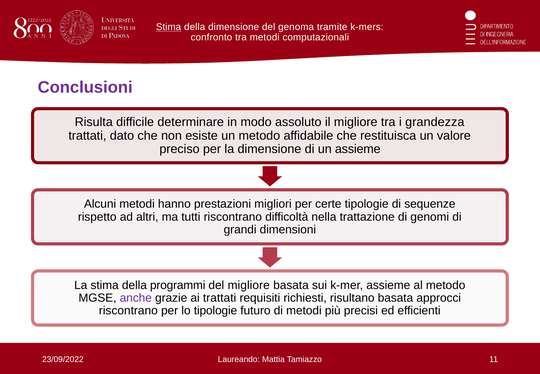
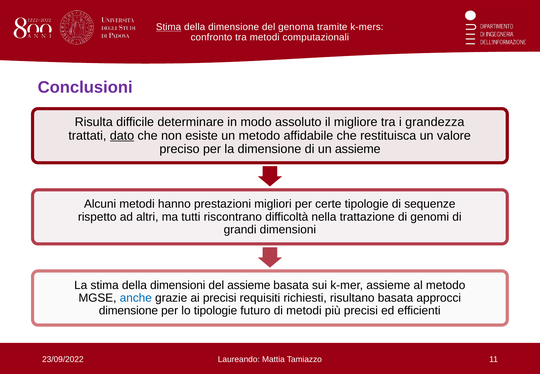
dato underline: none -> present
della programmi: programmi -> dimensioni
del migliore: migliore -> assieme
anche colour: purple -> blue
ai trattati: trattati -> precisi
riscontrano at (128, 311): riscontrano -> dimensione
